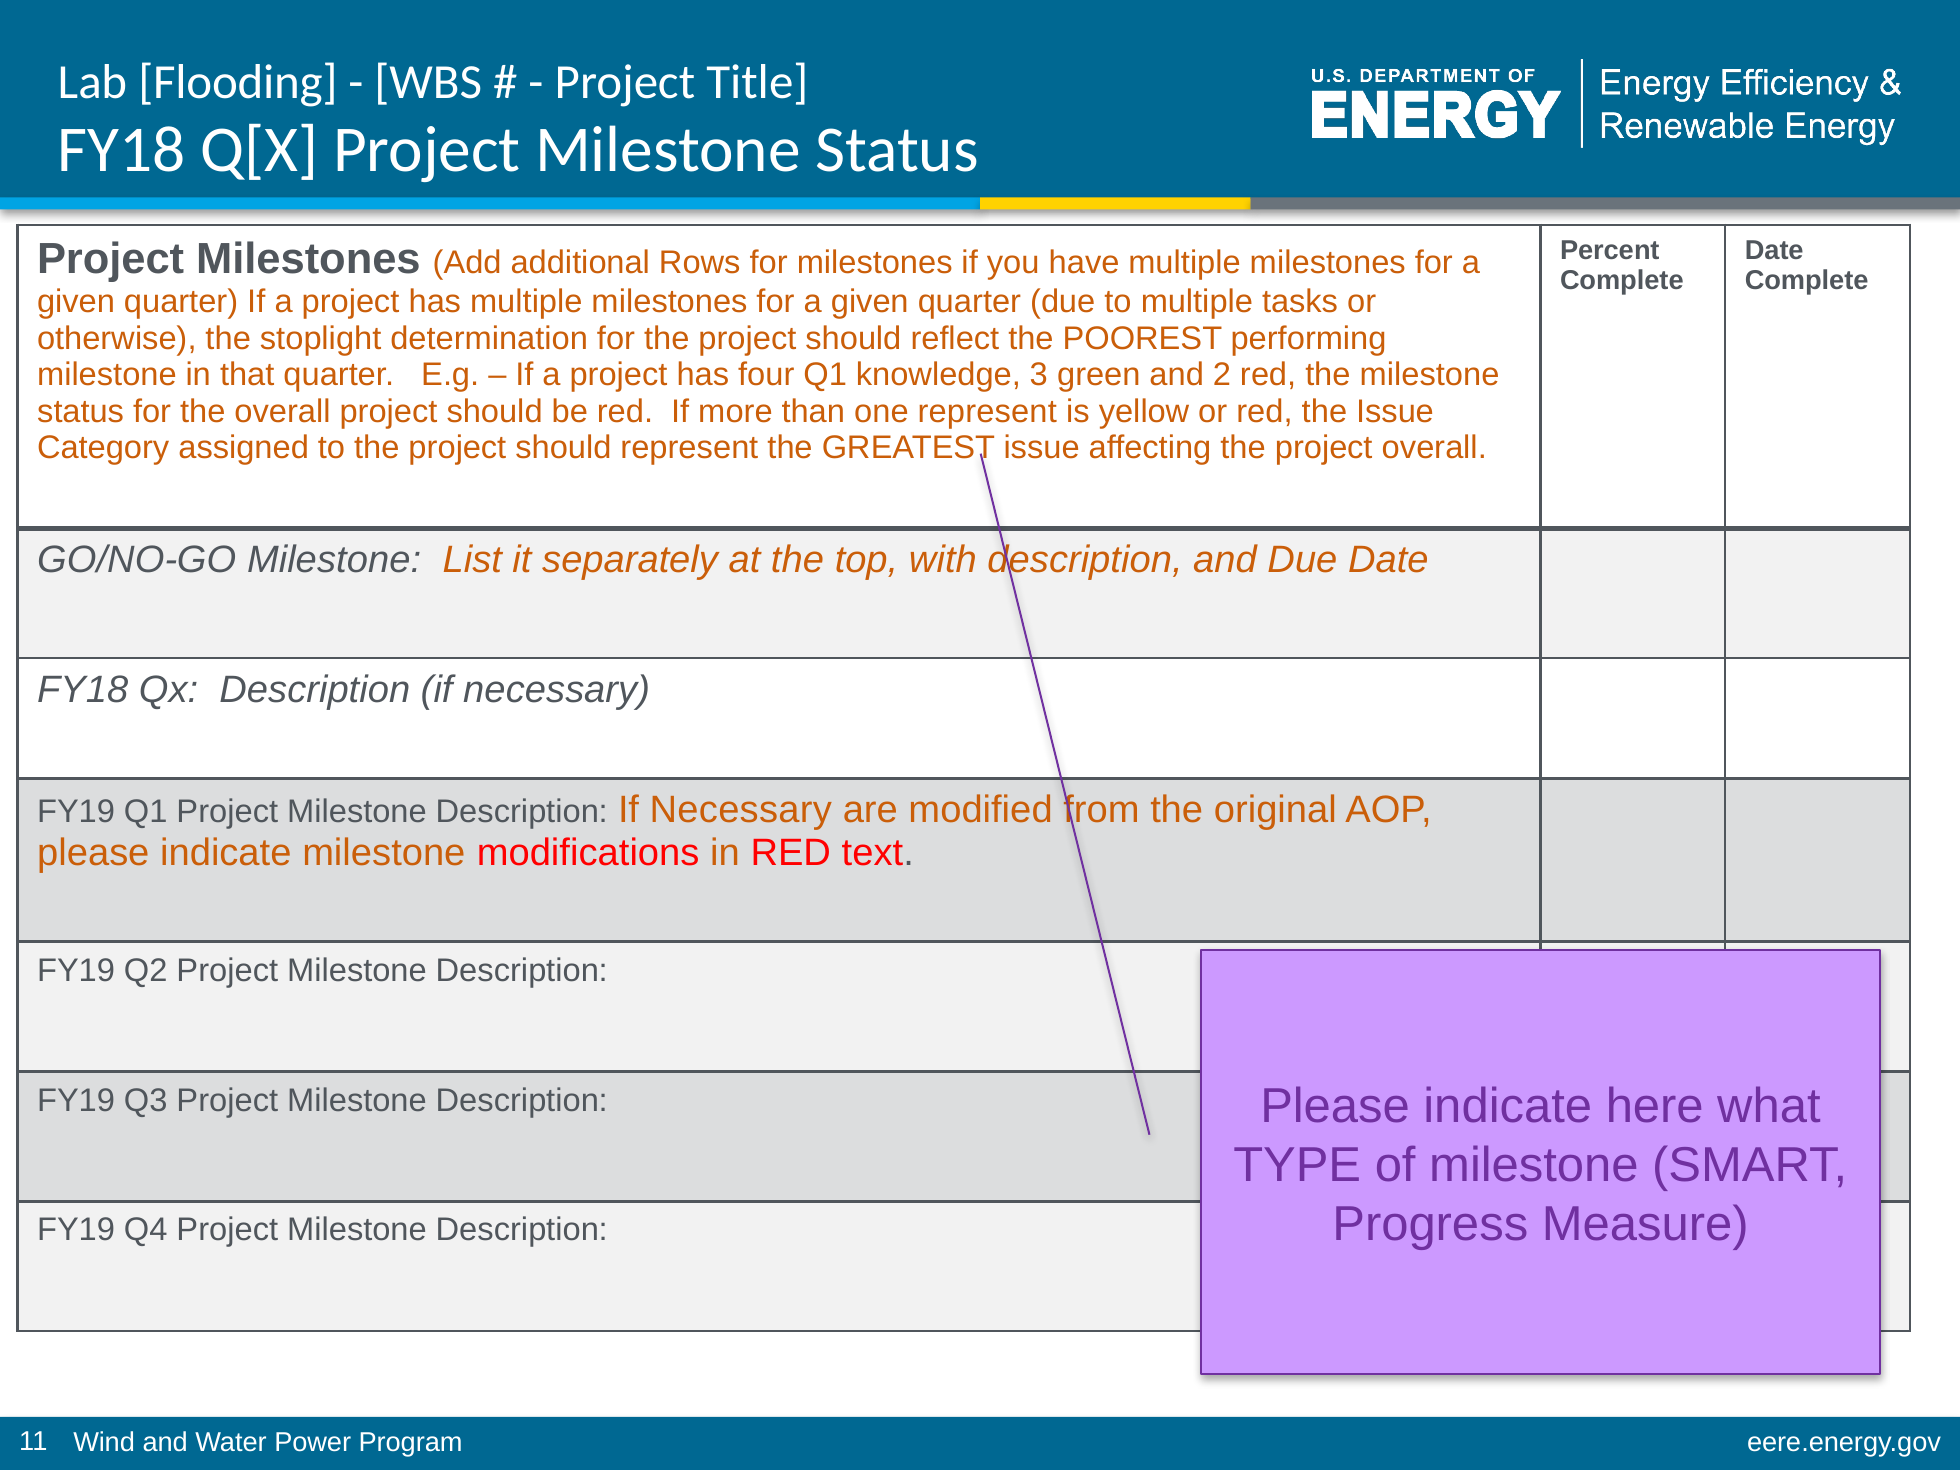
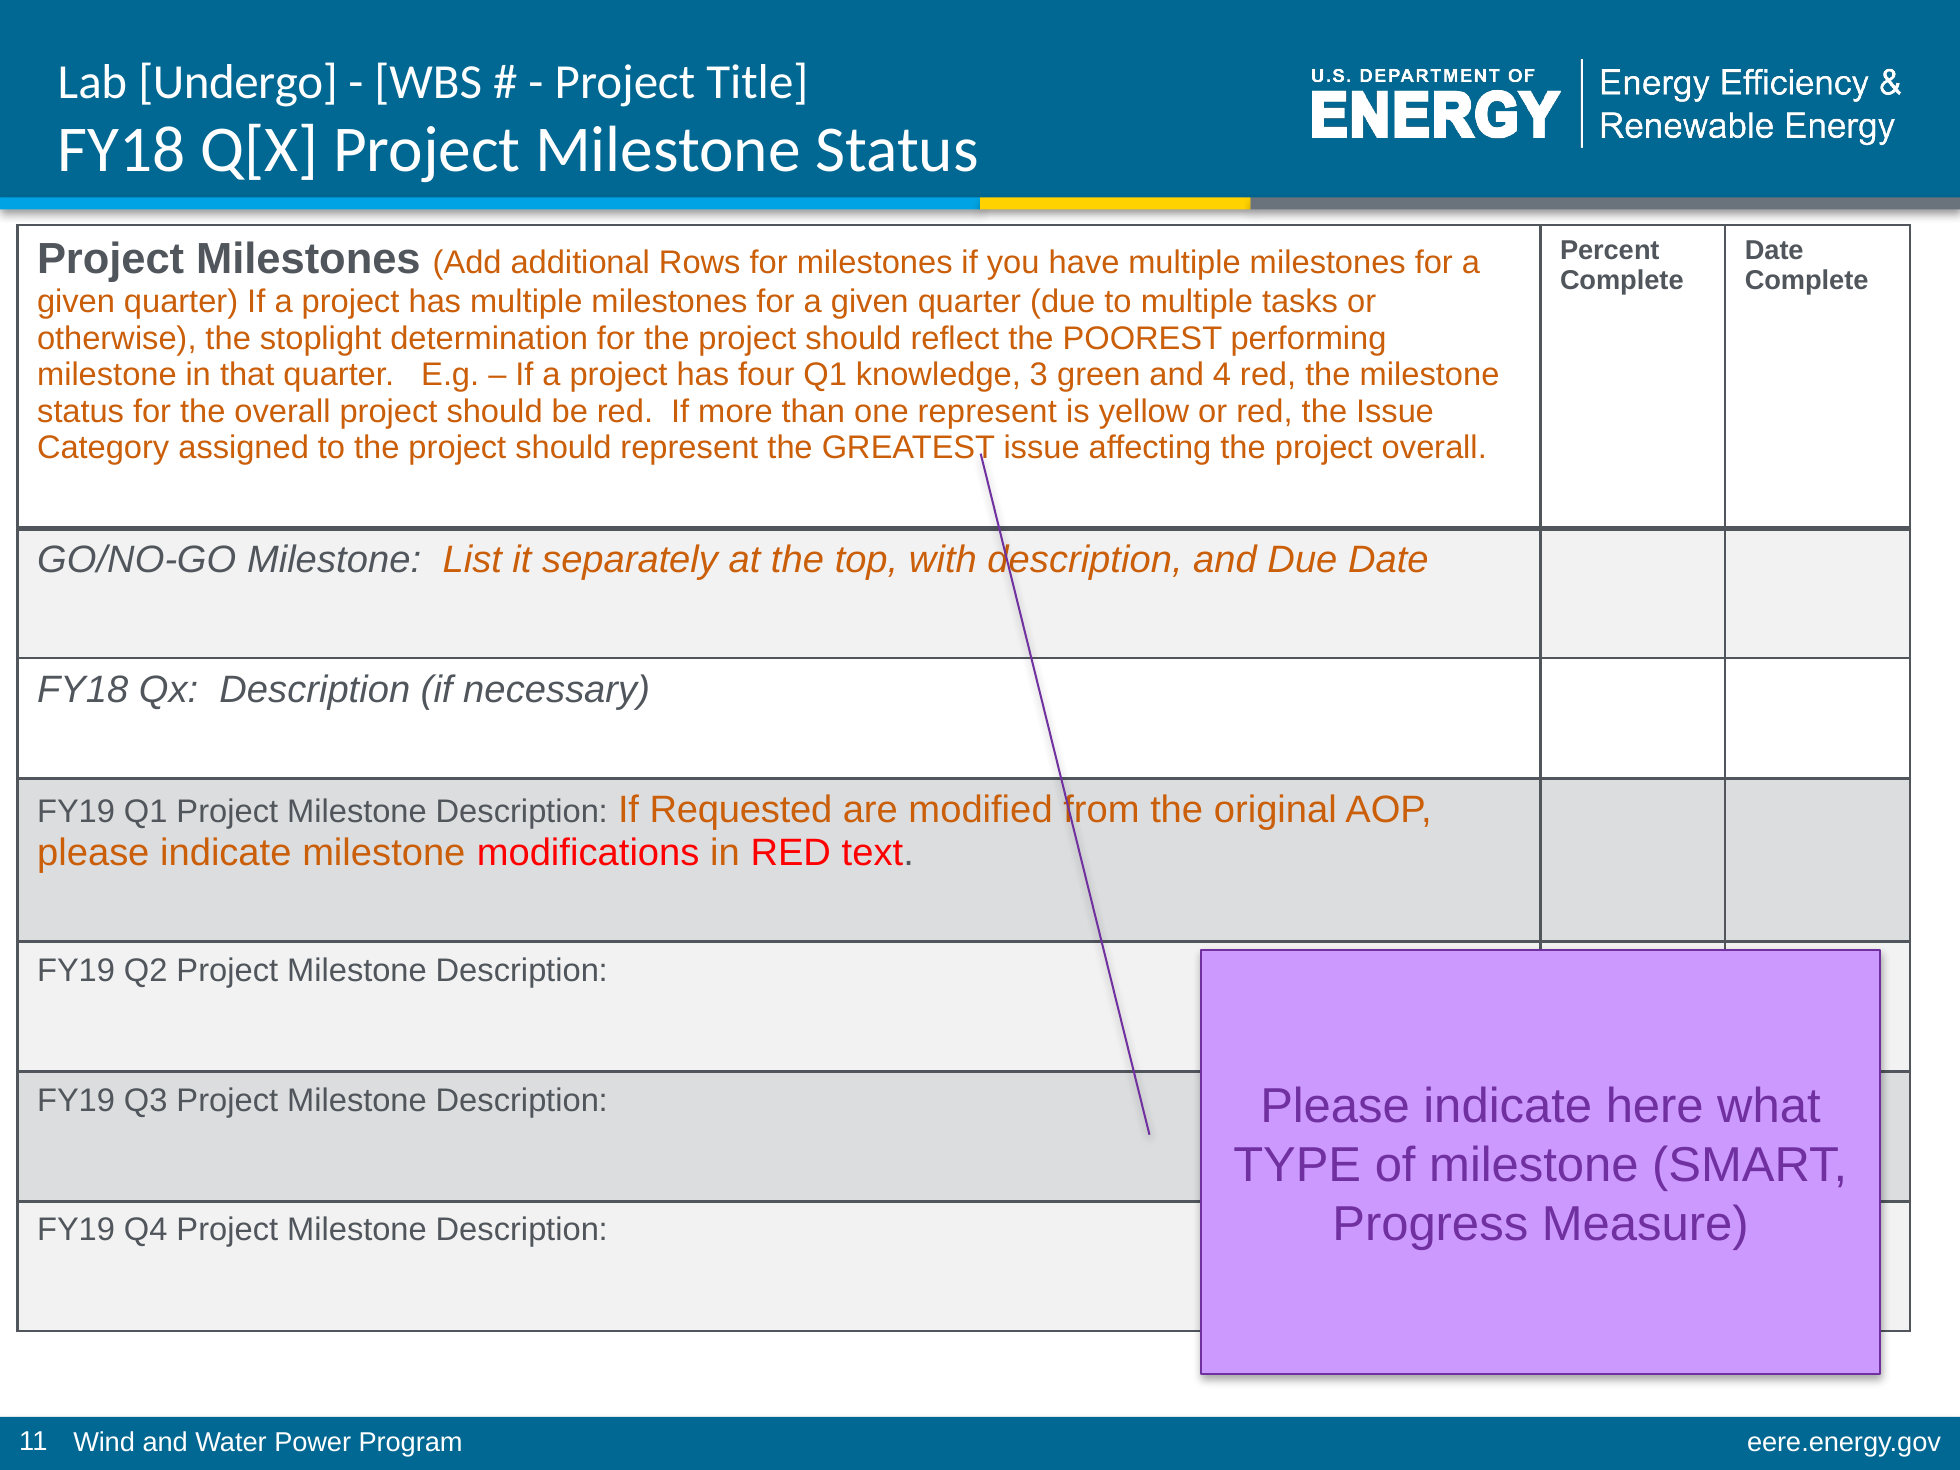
Flooding: Flooding -> Undergo
2: 2 -> 4
Milestone Description If Necessary: Necessary -> Requested
